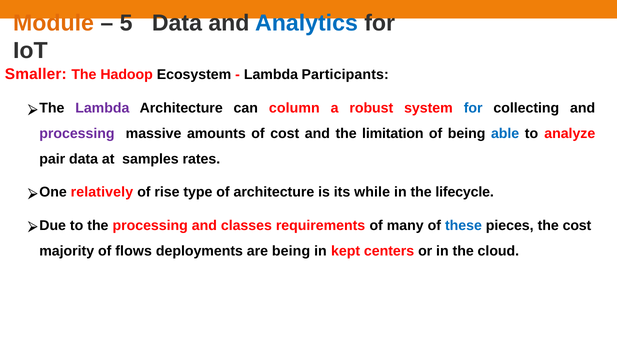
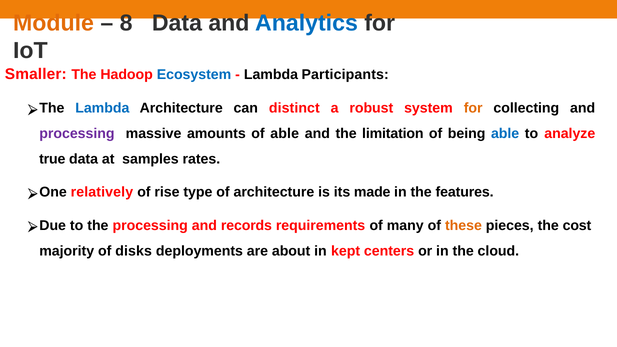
5: 5 -> 8
Ecosystem colour: black -> blue
Lambda at (102, 108) colour: purple -> blue
column: column -> distinct
for at (473, 108) colour: blue -> orange
of cost: cost -> able
pair: pair -> true
while: while -> made
lifecycle: lifecycle -> features
classes: classes -> records
these colour: blue -> orange
flows: flows -> disks
are being: being -> about
